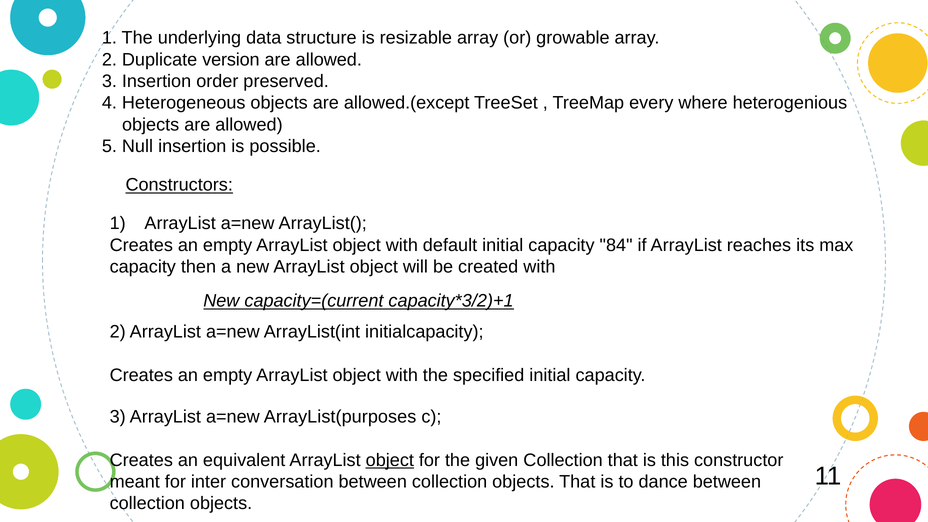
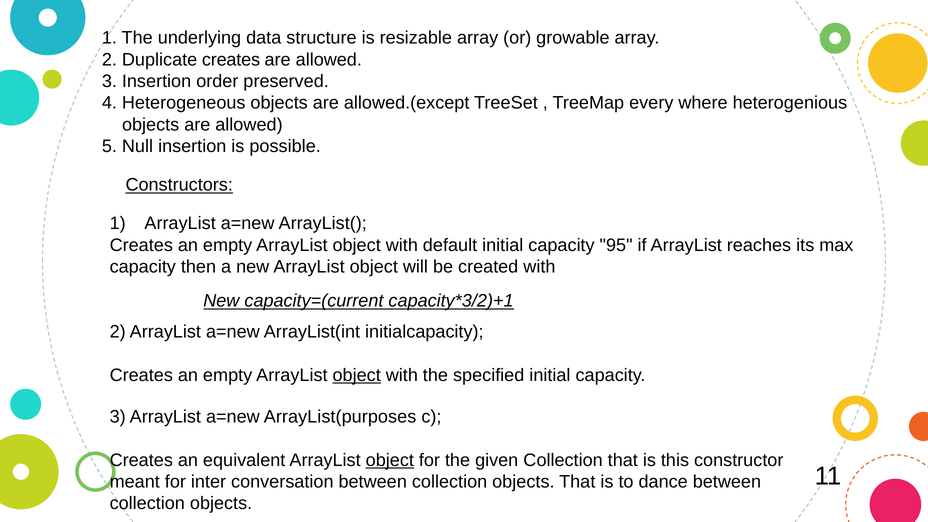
Duplicate version: version -> creates
84: 84 -> 95
object at (357, 375) underline: none -> present
